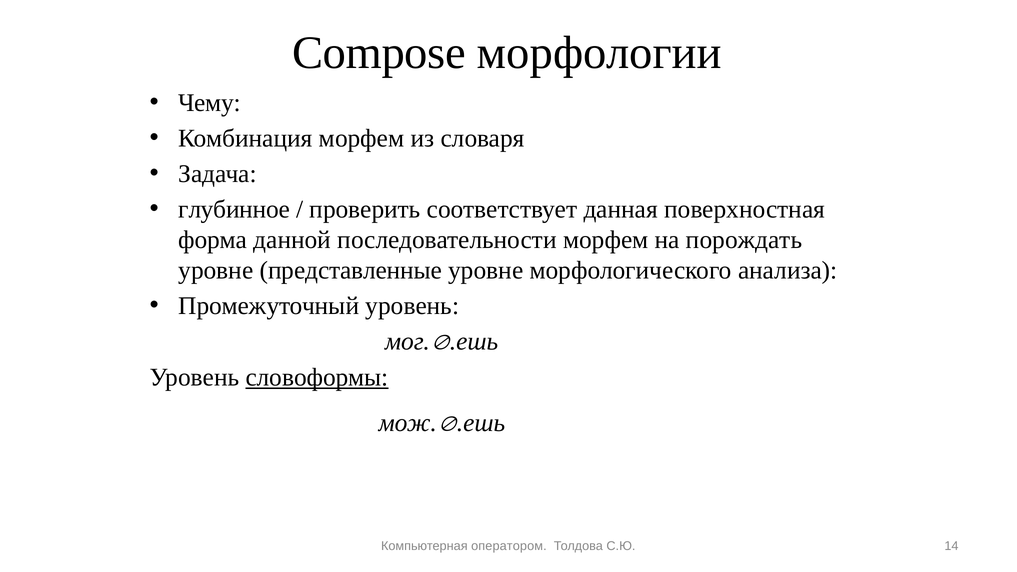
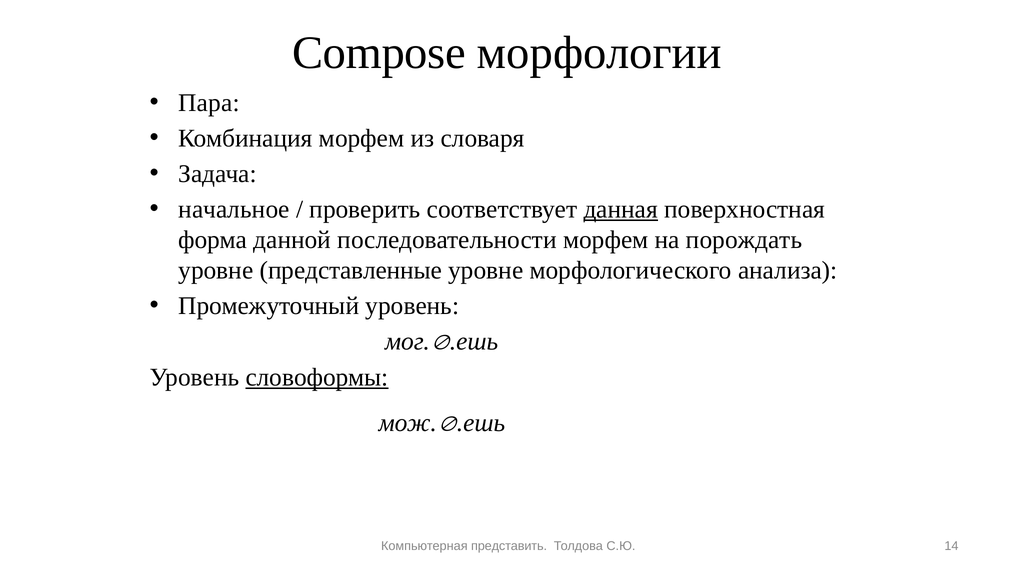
Чему: Чему -> Пара
глубинное: глубинное -> начальное
данная underline: none -> present
оператором: оператором -> представить
